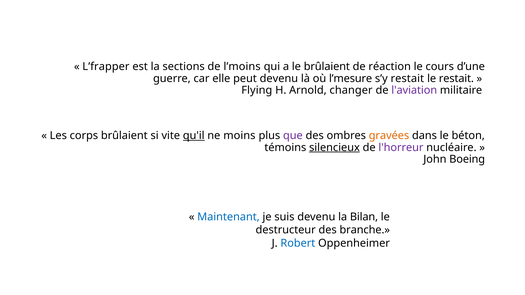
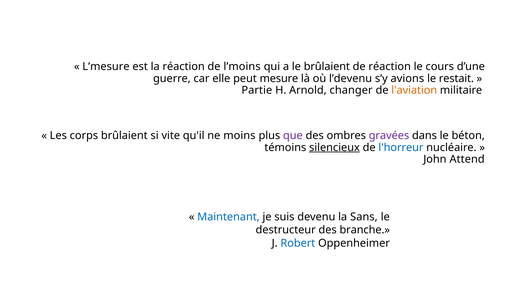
L’frapper: L’frapper -> L’mesure
la sections: sections -> réaction
peut devenu: devenu -> mesure
l’mesure: l’mesure -> l’devenu
s’y restait: restait -> avions
Flying: Flying -> Partie
l'aviation colour: purple -> orange
qu'il underline: present -> none
gravées colour: orange -> purple
l'horreur colour: purple -> blue
Boeing: Boeing -> Attend
Bilan: Bilan -> Sans
